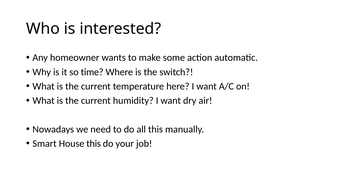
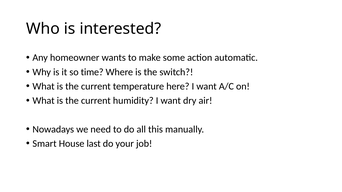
House this: this -> last
